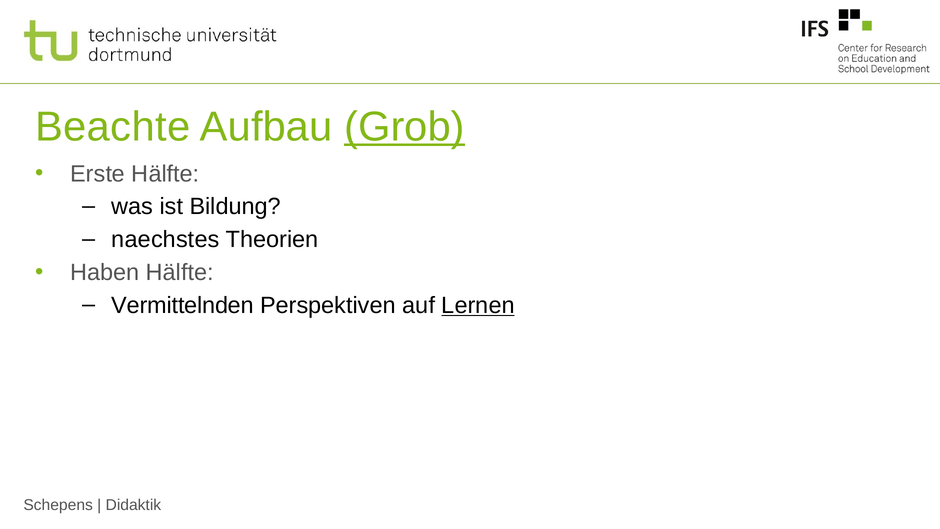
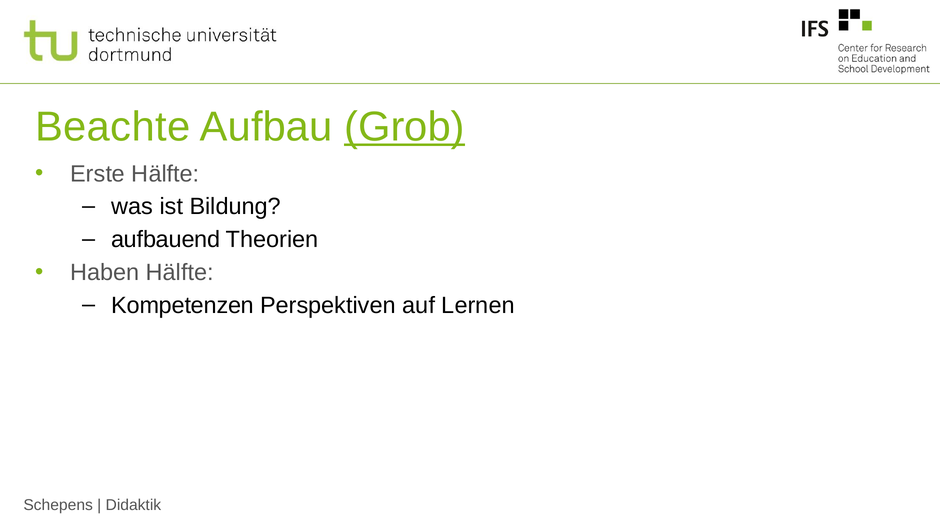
naechstes: naechstes -> aufbauend
Vermittelnden: Vermittelnden -> Kompetenzen
Lernen underline: present -> none
